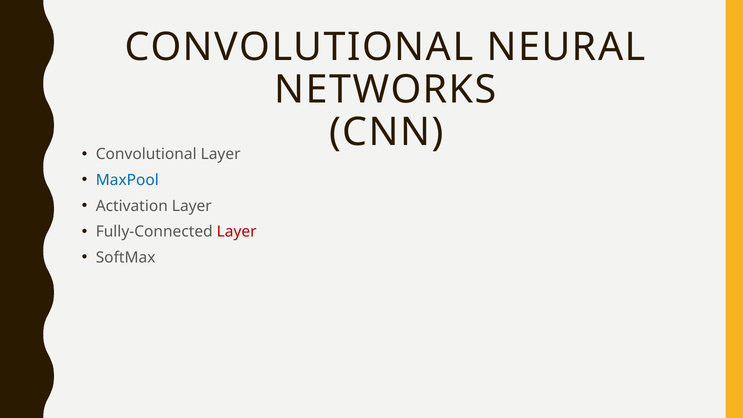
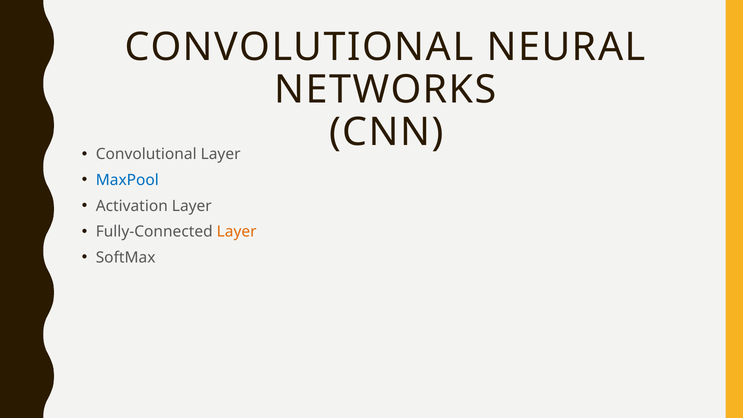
Layer at (237, 232) colour: red -> orange
